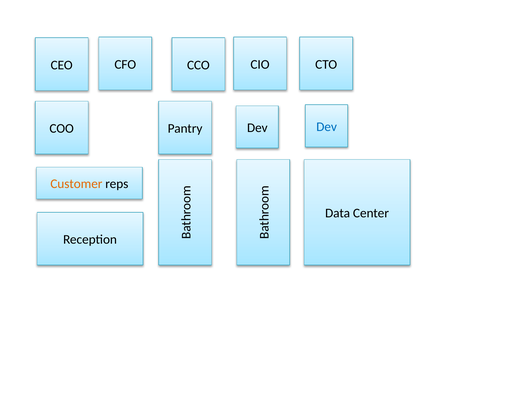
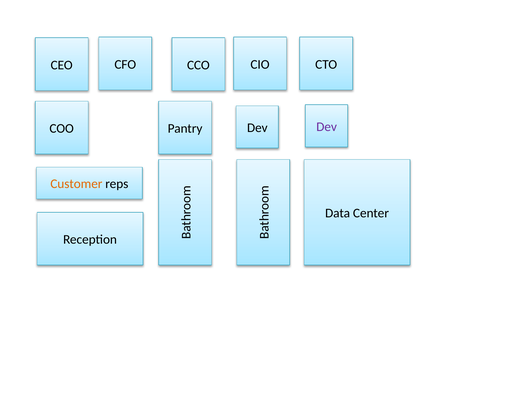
Dev at (327, 127) colour: blue -> purple
